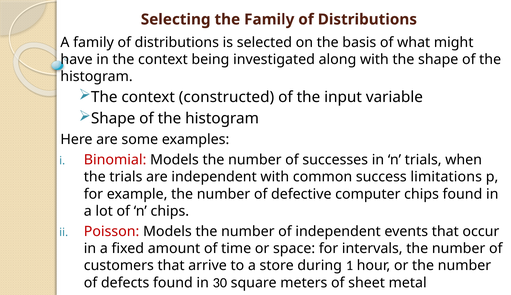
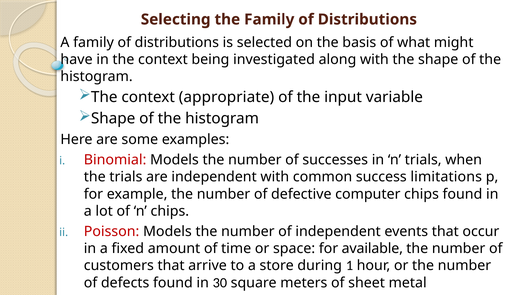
constructed: constructed -> appropriate
intervals: intervals -> available
